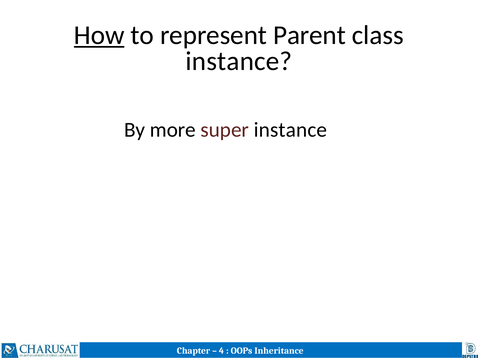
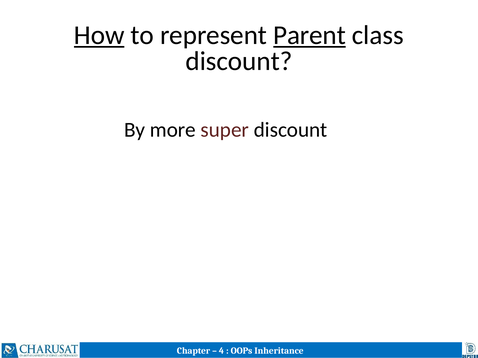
Parent underline: none -> present
instance at (239, 61): instance -> discount
super instance: instance -> discount
